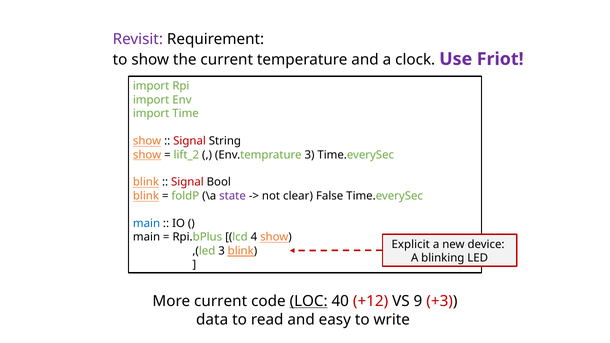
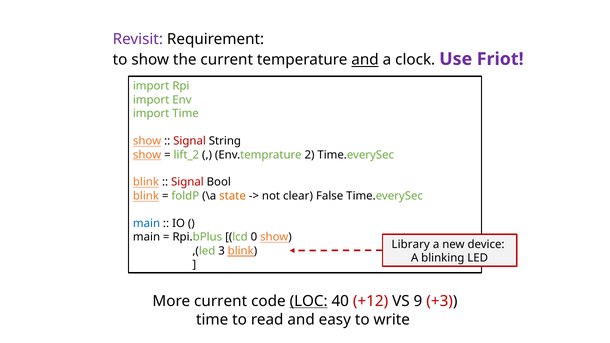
and at (365, 60) underline: none -> present
Env.temprature 3: 3 -> 2
state colour: purple -> orange
4: 4 -> 0
Explicit: Explicit -> Library
data at (212, 320): data -> time
